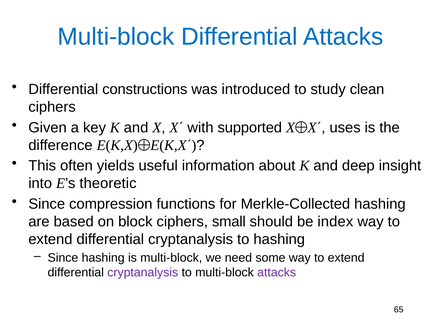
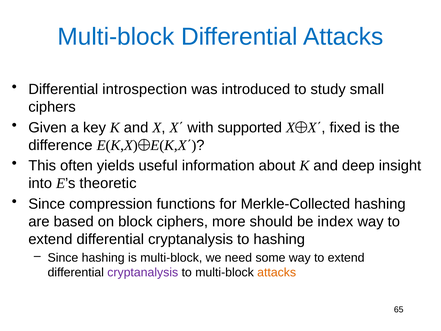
constructions: constructions -> introspection
clean: clean -> small
uses: uses -> fixed
small: small -> more
attacks at (277, 272) colour: purple -> orange
